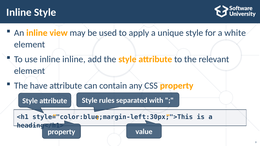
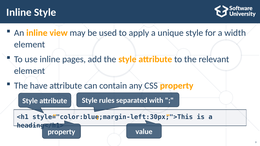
white: white -> width
inline inline: inline -> pages
